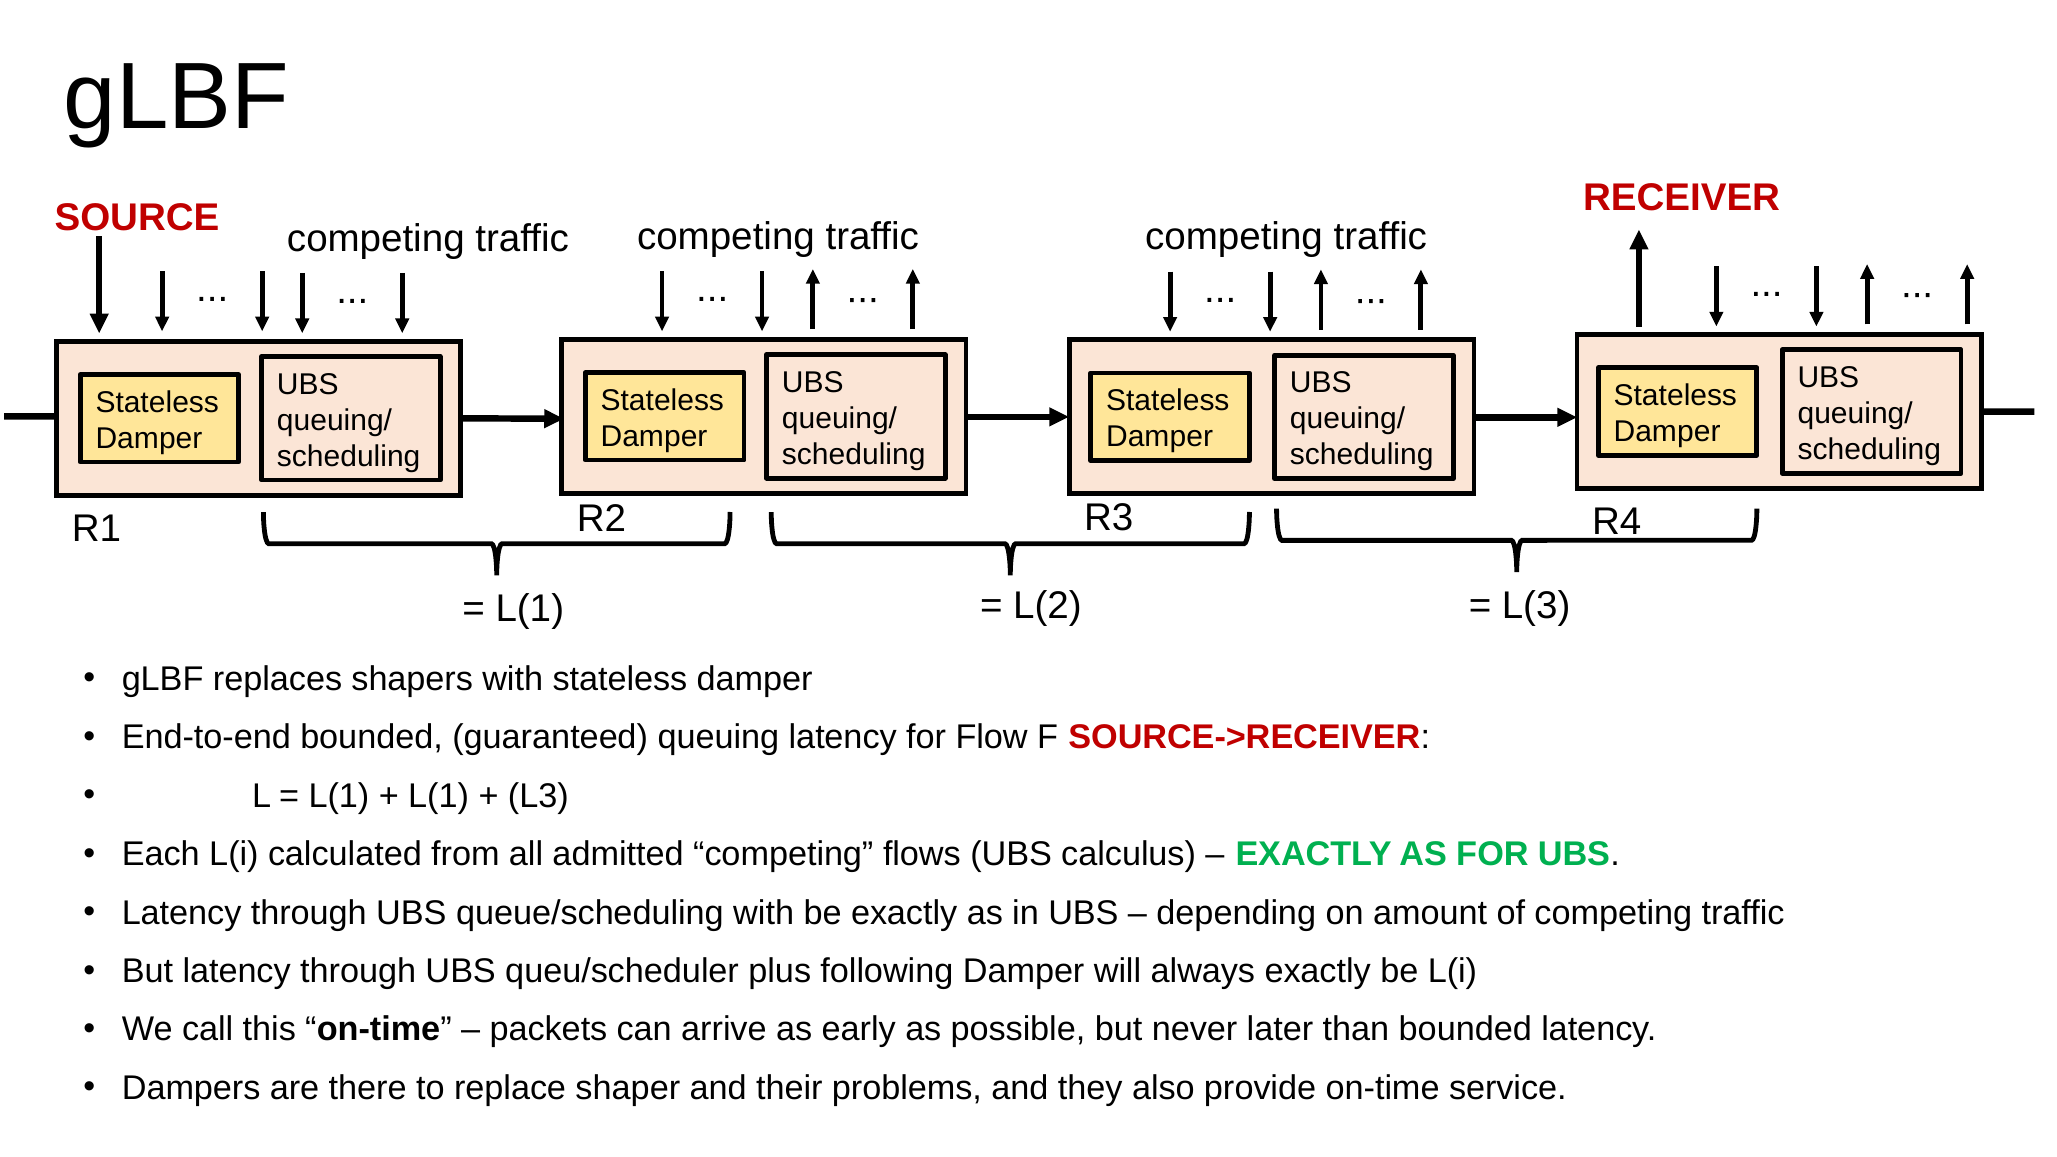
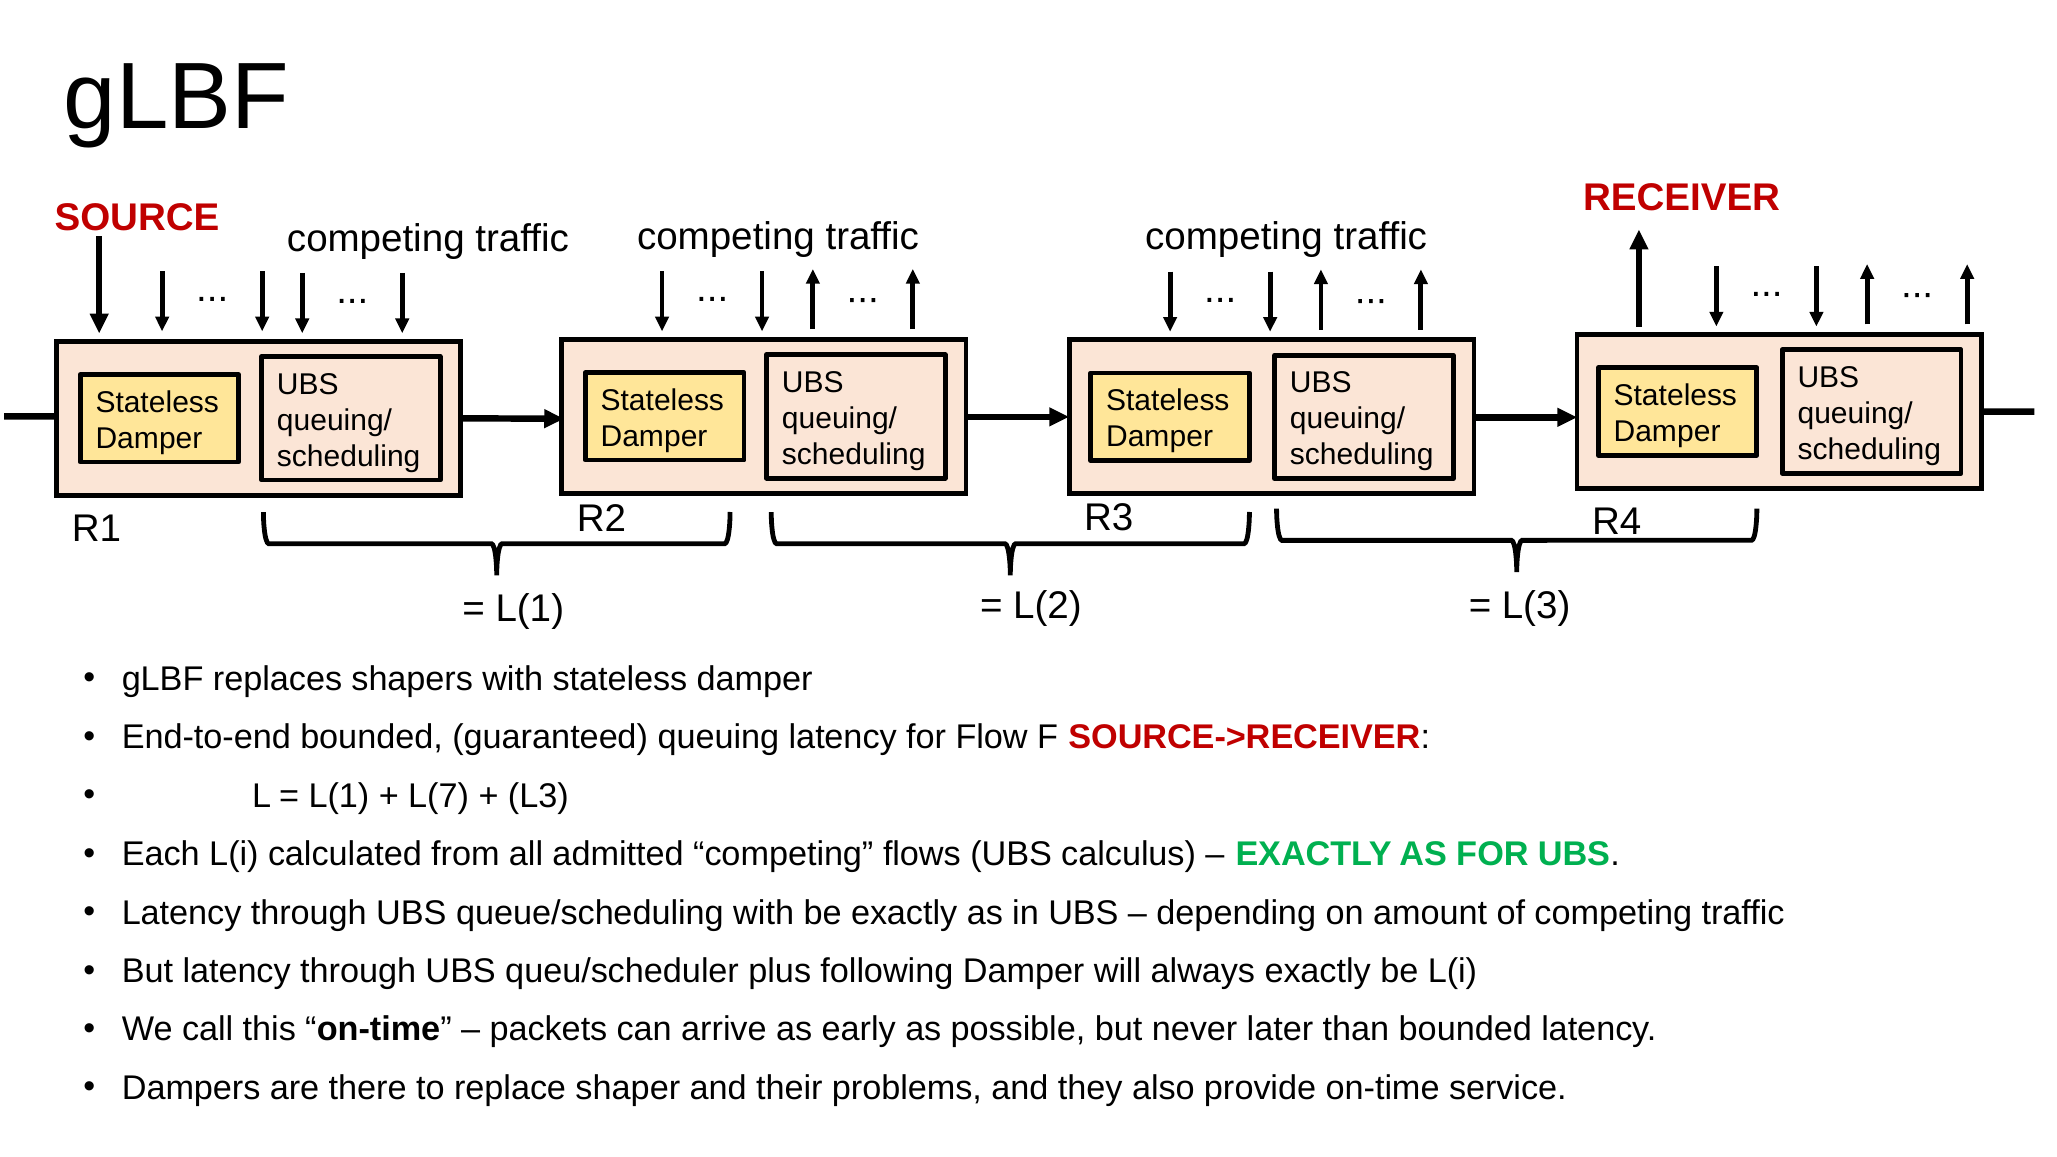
L(1 at (439, 796): L(1 -> L(7
